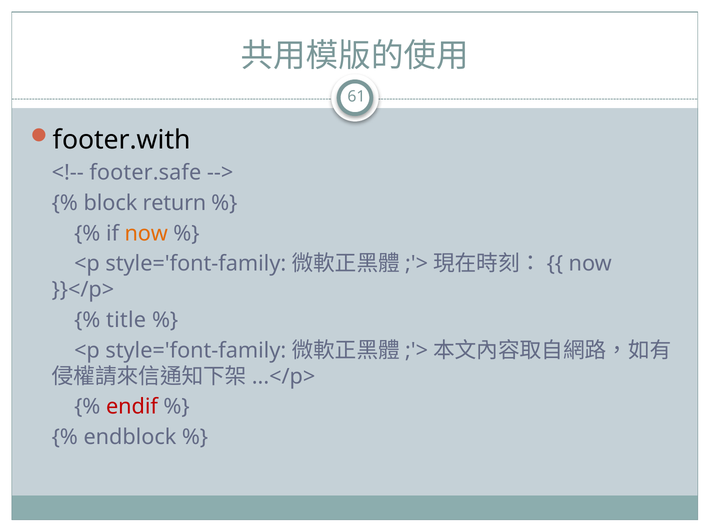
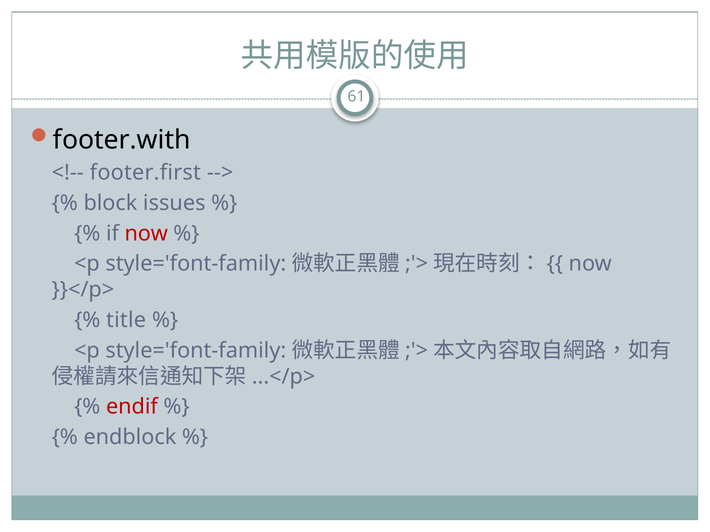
footer.safe: footer.safe -> footer.first
return: return -> issues
now at (146, 234) colour: orange -> red
